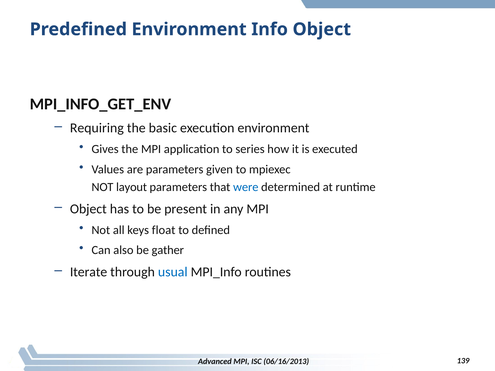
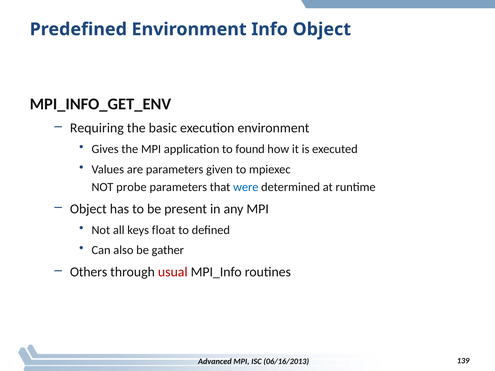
series: series -> found
layout: layout -> probe
Iterate: Iterate -> Others
usual colour: blue -> red
